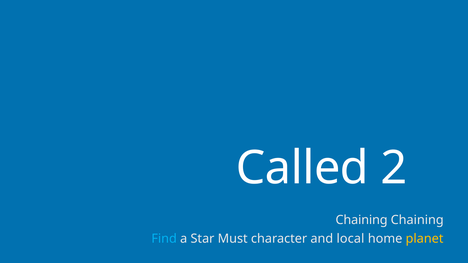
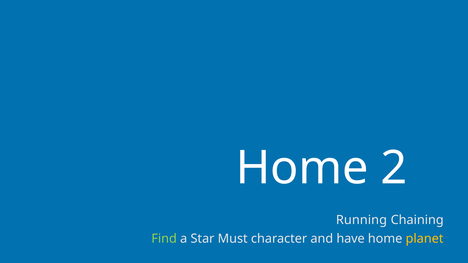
Called at (302, 168): Called -> Home
Chaining at (362, 220): Chaining -> Running
Find colour: light blue -> light green
local: local -> have
